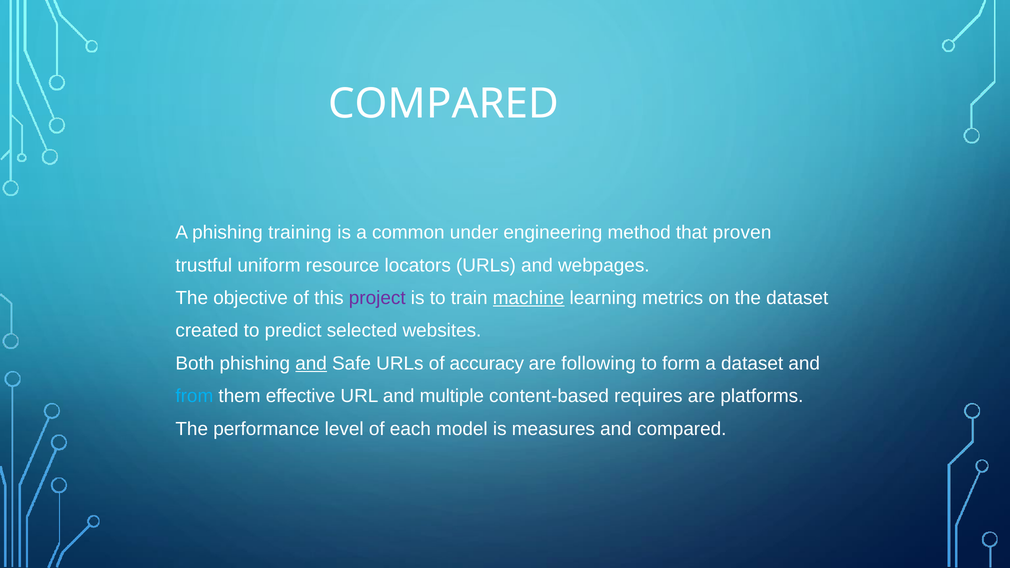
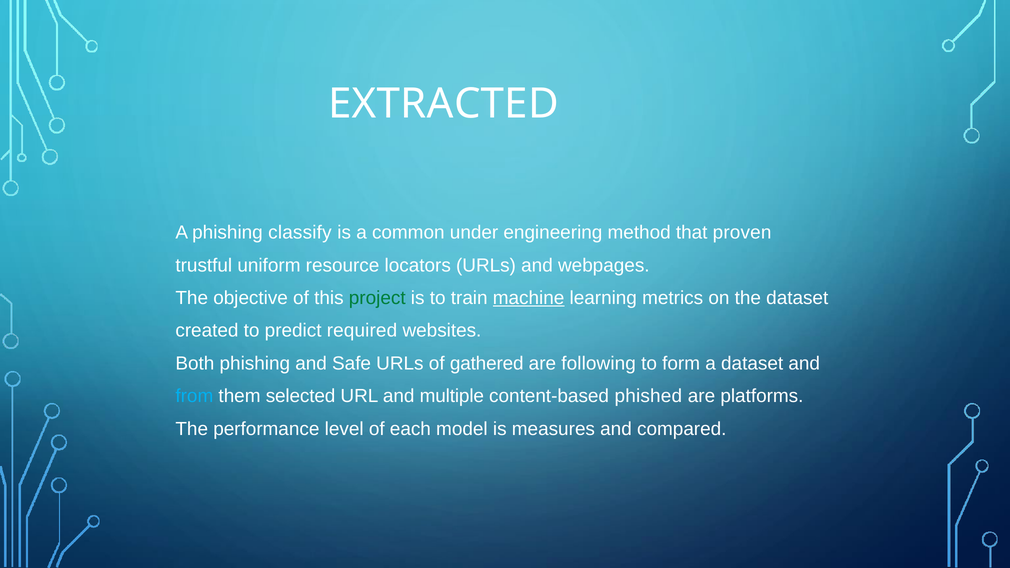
COMPARED at (444, 104): COMPARED -> EXTRACTED
training: training -> classify
project colour: purple -> green
selected: selected -> required
and at (311, 363) underline: present -> none
accuracy: accuracy -> gathered
effective: effective -> selected
requires: requires -> phished
